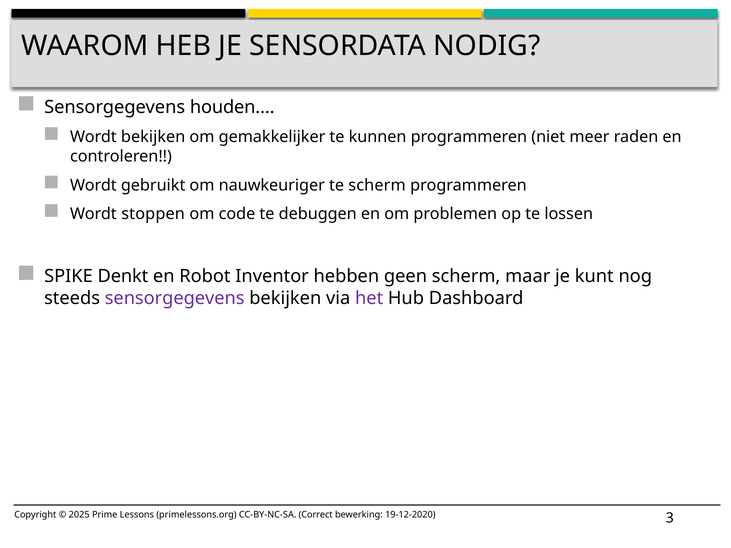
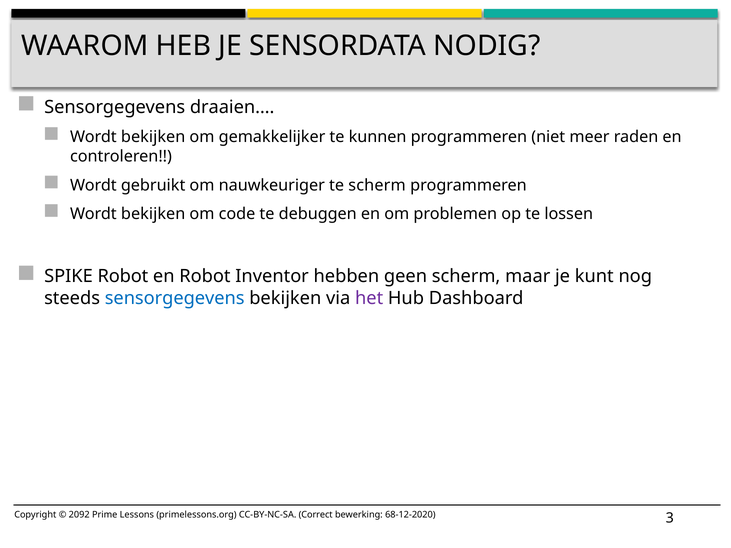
houden…: houden… -> draaien…
stoppen at (153, 214): stoppen -> bekijken
SPIKE Denkt: Denkt -> Robot
sensorgegevens at (175, 298) colour: purple -> blue
2025: 2025 -> 2092
19-12-2020: 19-12-2020 -> 68-12-2020
